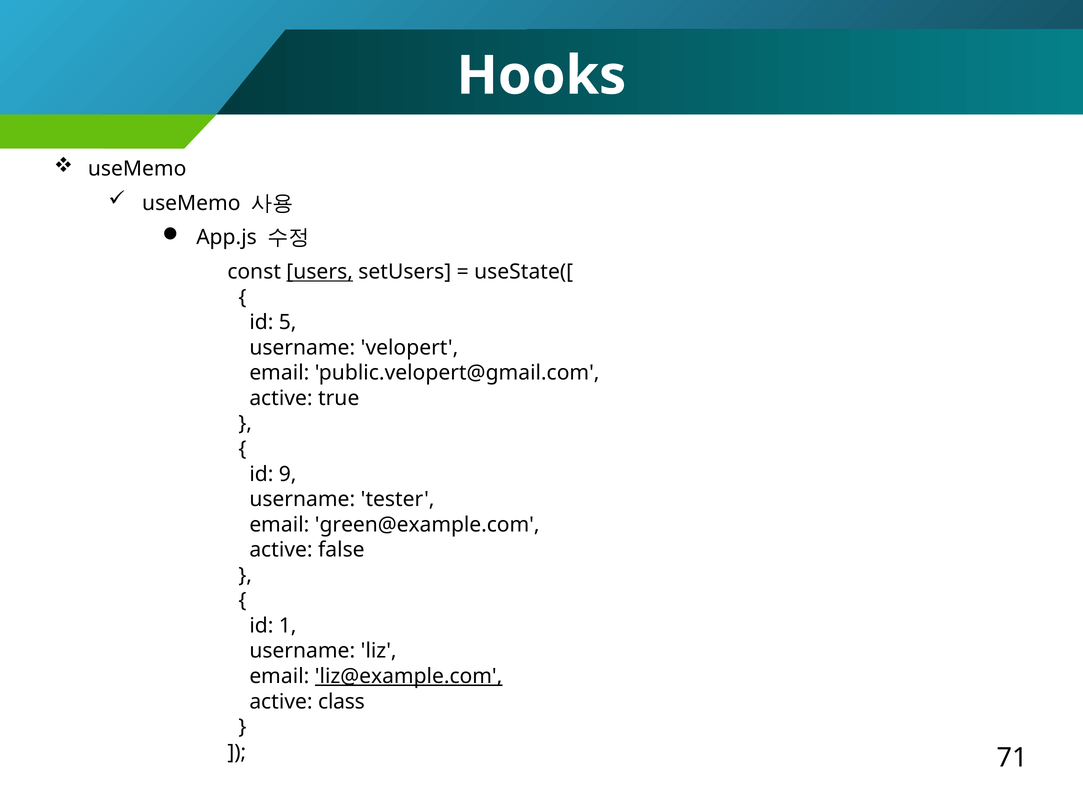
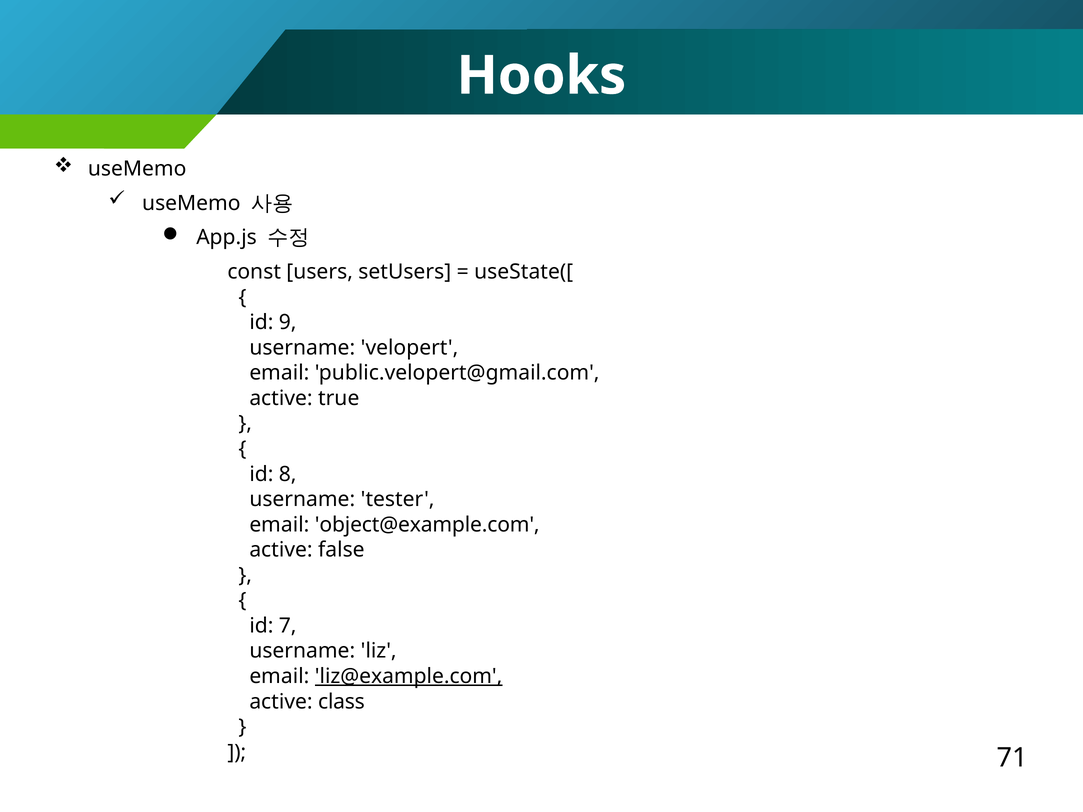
users underline: present -> none
5: 5 -> 9
9: 9 -> 8
green@example.com: green@example.com -> object@example.com
1: 1 -> 7
